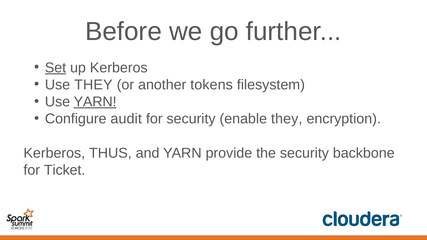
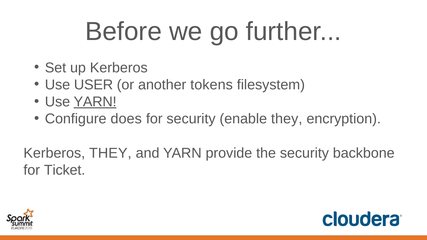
Set underline: present -> none
Use THEY: THEY -> USER
audit: audit -> does
Kerberos THUS: THUS -> THEY
